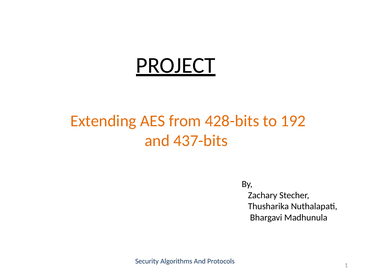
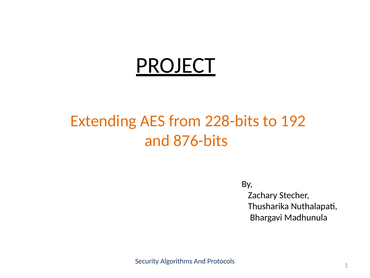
428-bits: 428-bits -> 228-bits
437-bits: 437-bits -> 876-bits
